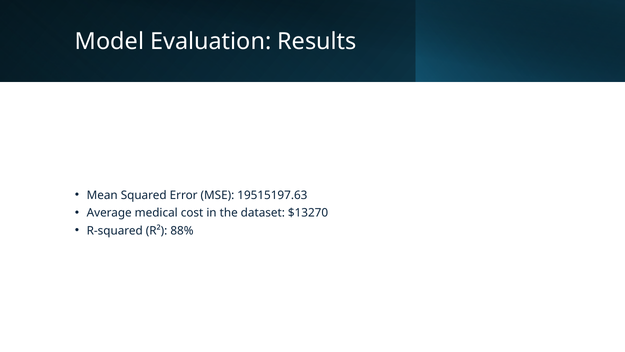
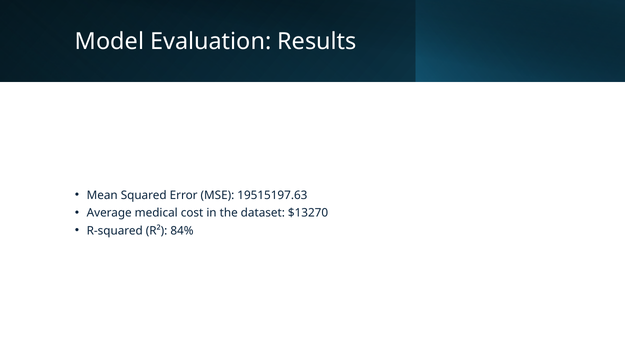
88%: 88% -> 84%
